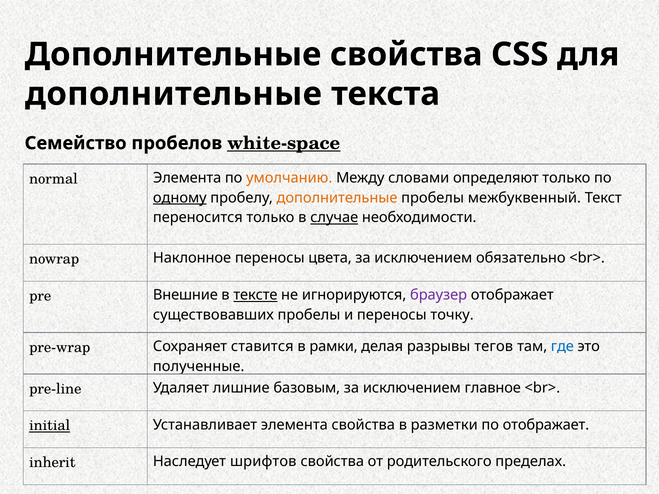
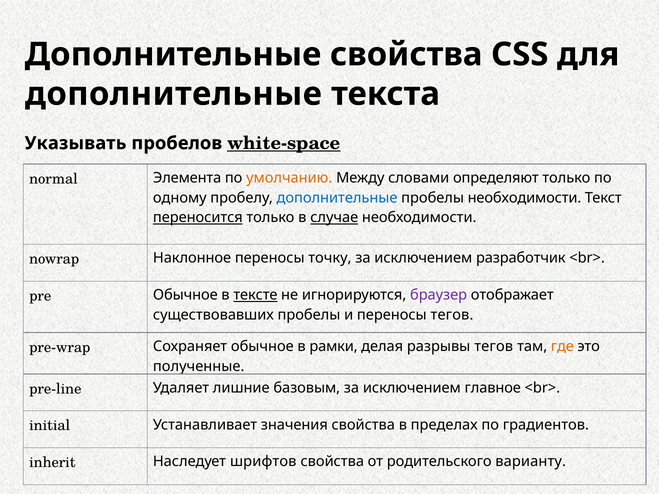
Семейство: Семейство -> Указывать
одному underline: present -> none
дополнительные at (337, 198) colour: orange -> blue
пробелы межбуквенный: межбуквенный -> необходимости
переносится underline: none -> present
цвета: цвета -> точку
обязательно: обязательно -> разработчик
pre Внешние: Внешние -> Обычное
переносы точку: точку -> тегов
Сохраняет ставится: ставится -> обычное
где colour: blue -> orange
initial underline: present -> none
Устанавливает элемента: элемента -> значения
разметки: разметки -> пределах
по отображает: отображает -> градиентов
пределах: пределах -> варианту
